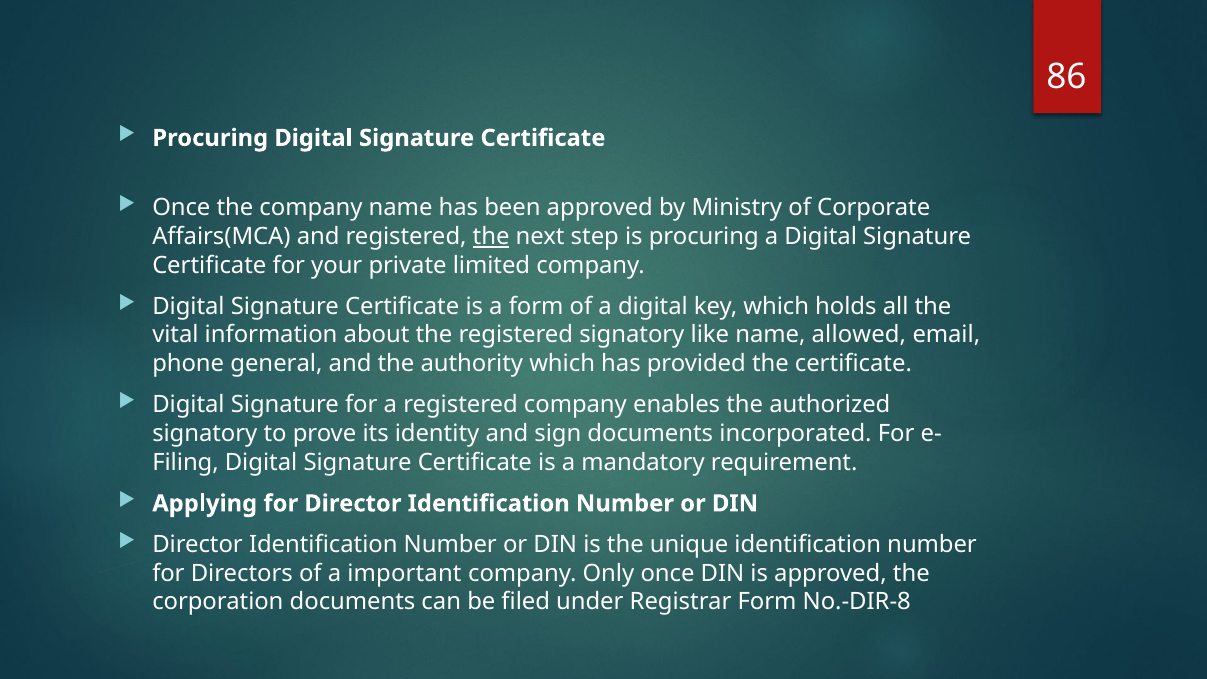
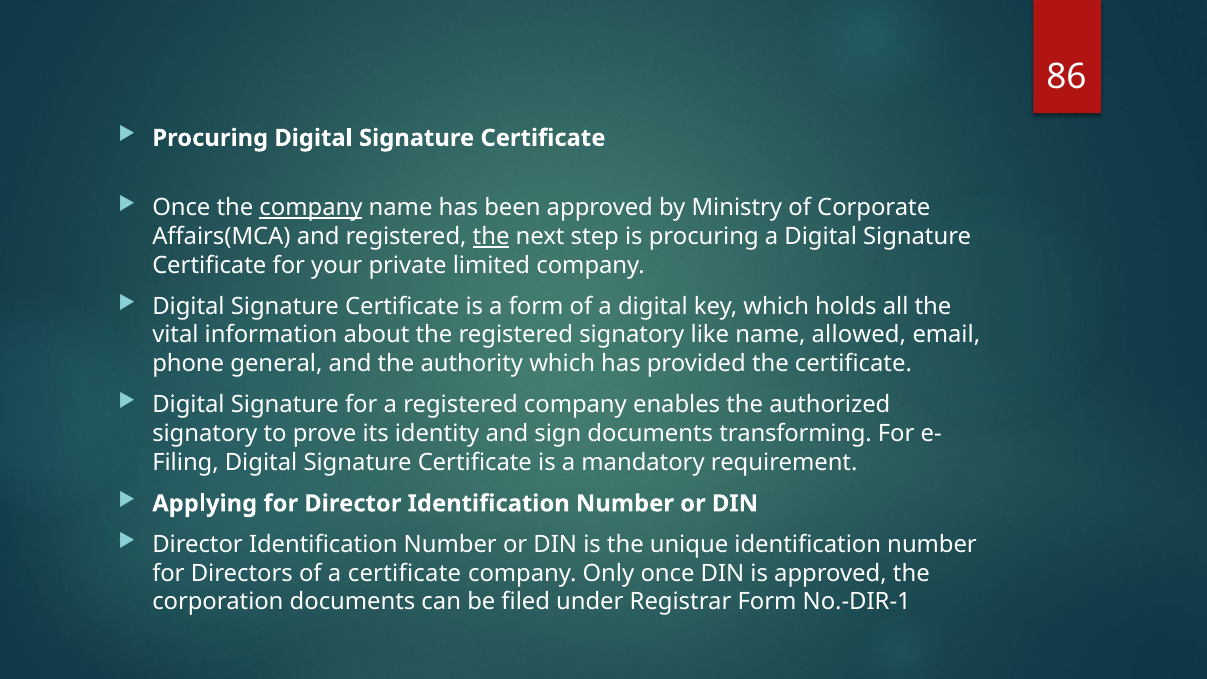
company at (311, 208) underline: none -> present
incorporated: incorporated -> transforming
a important: important -> certificate
No.-DIR-8: No.-DIR-8 -> No.-DIR-1
